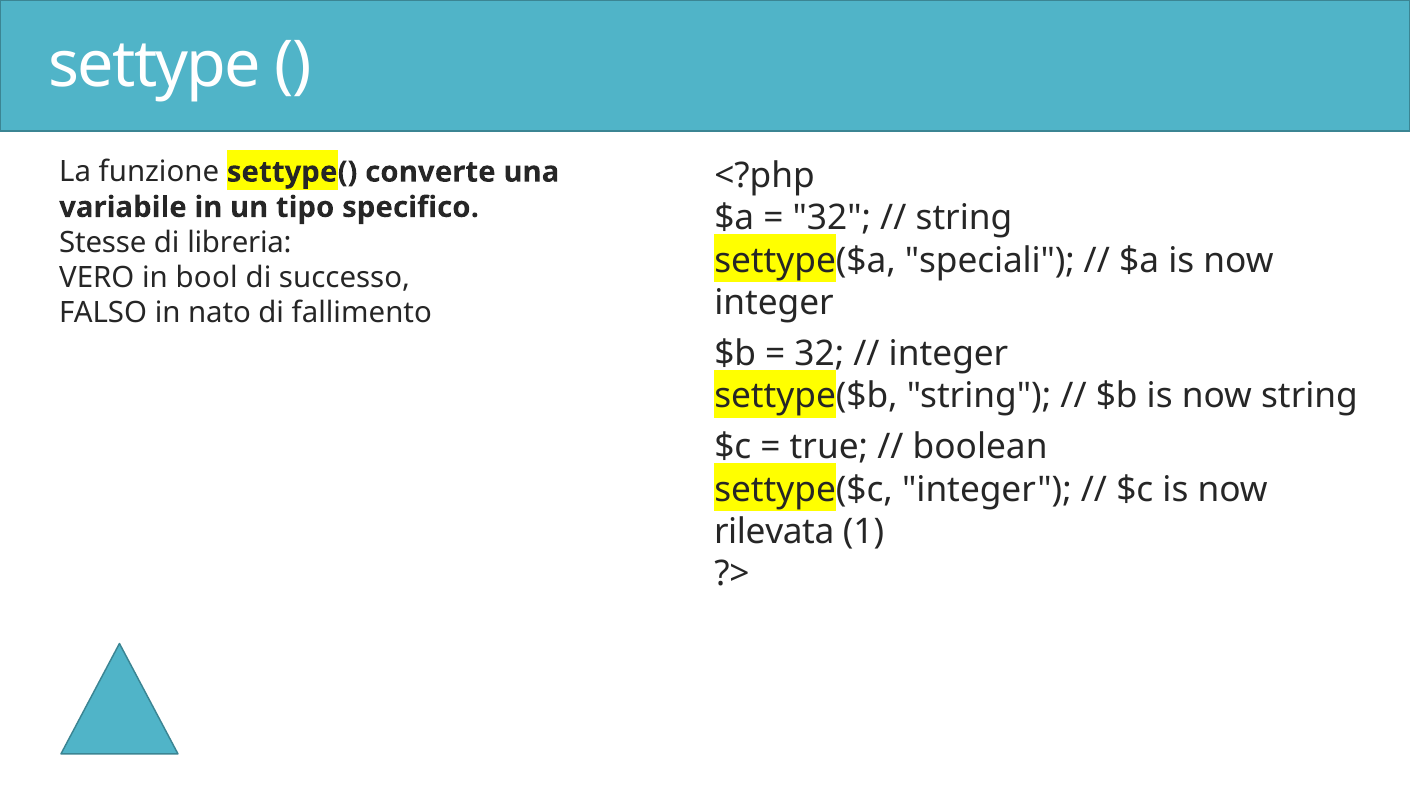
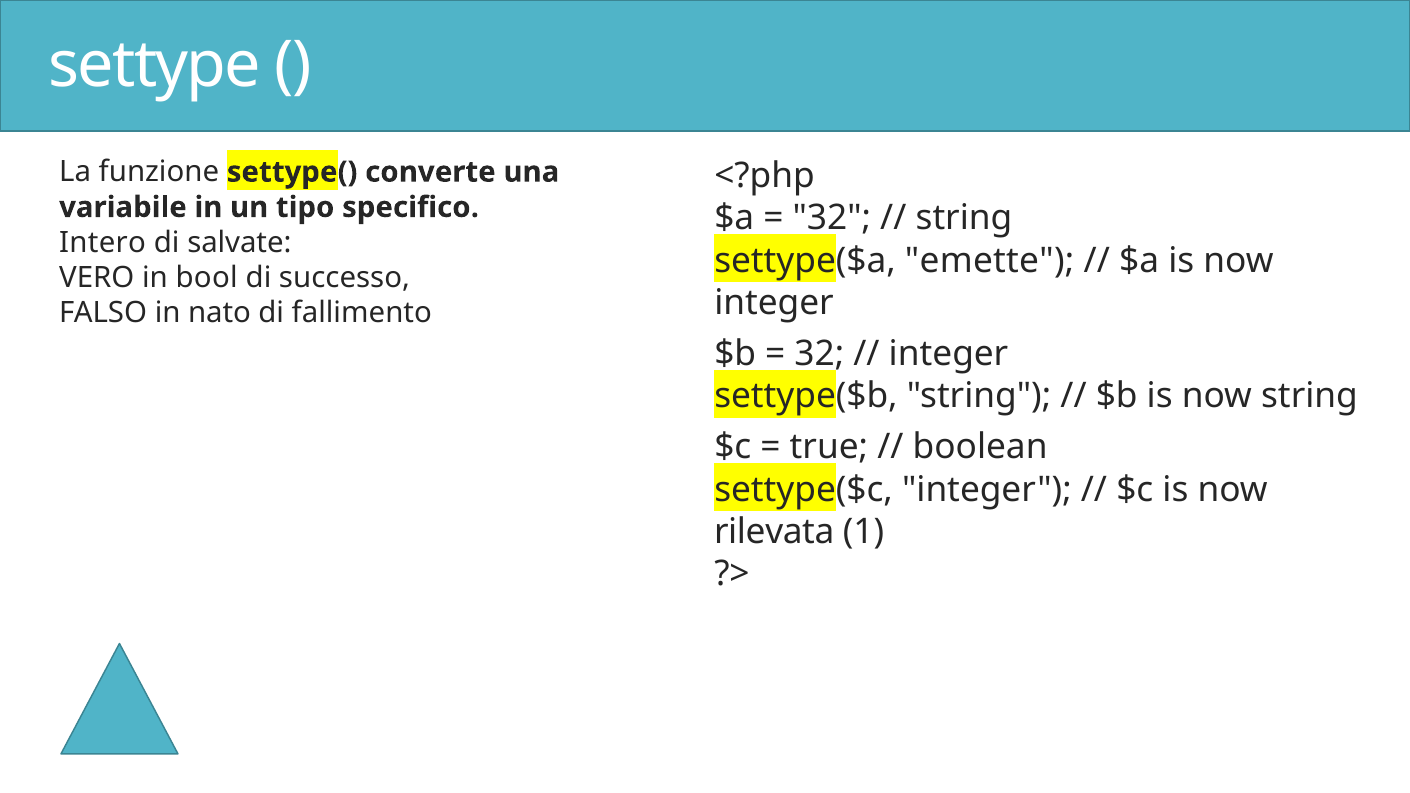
Stesse: Stesse -> Intero
libreria: libreria -> salvate
speciali: speciali -> emette
